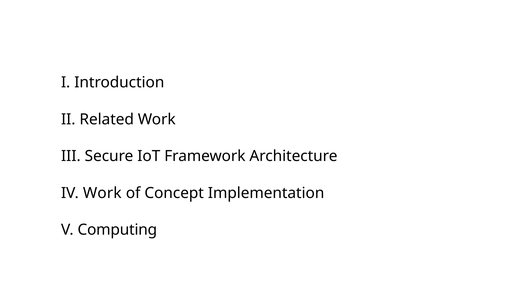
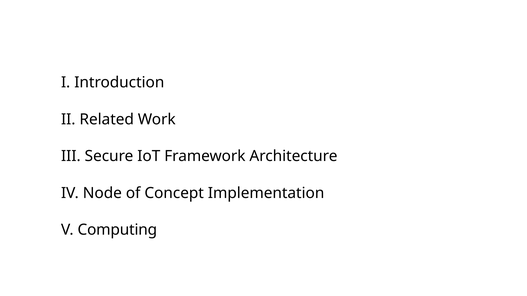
IV Work: Work -> Node
